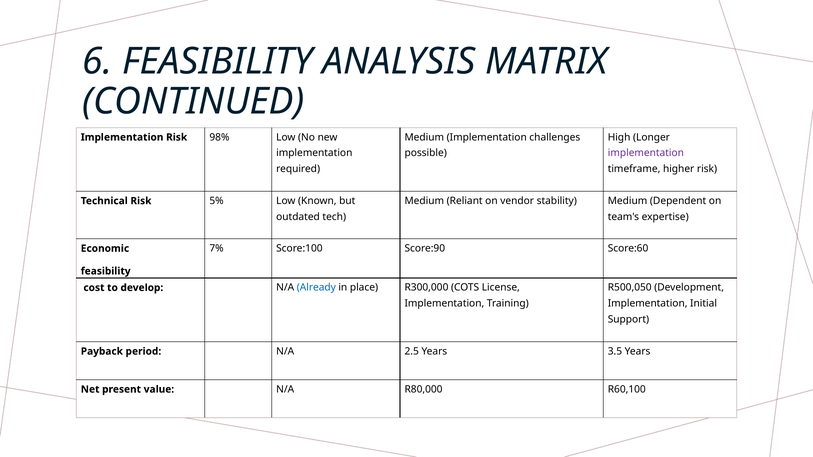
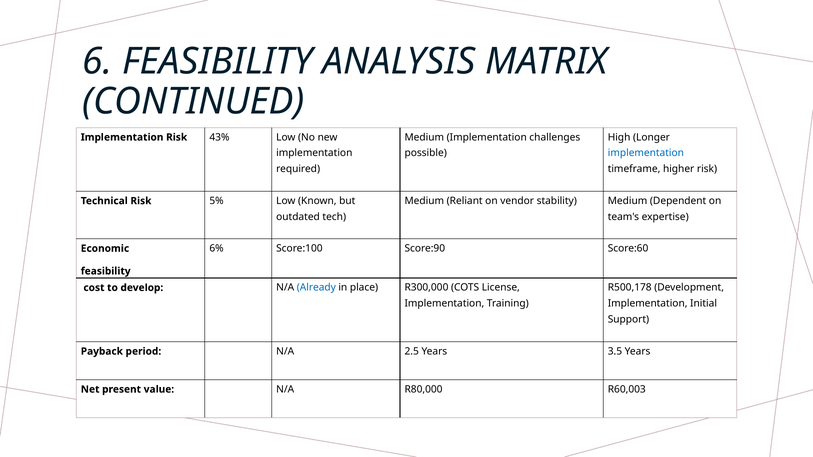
98%: 98% -> 43%
implementation at (646, 153) colour: purple -> blue
7%: 7% -> 6%
R500,050: R500,050 -> R500,178
R60,100: R60,100 -> R60,003
